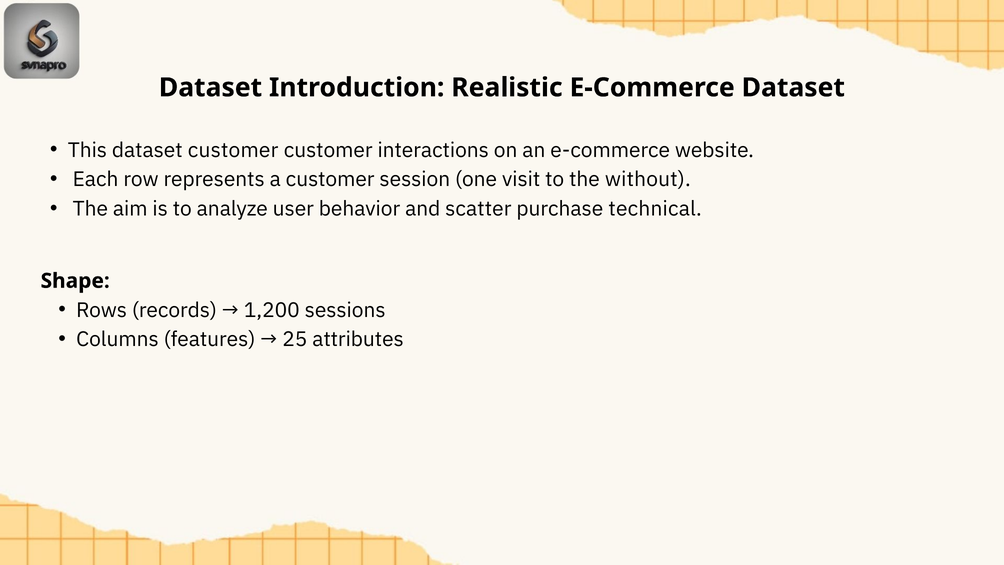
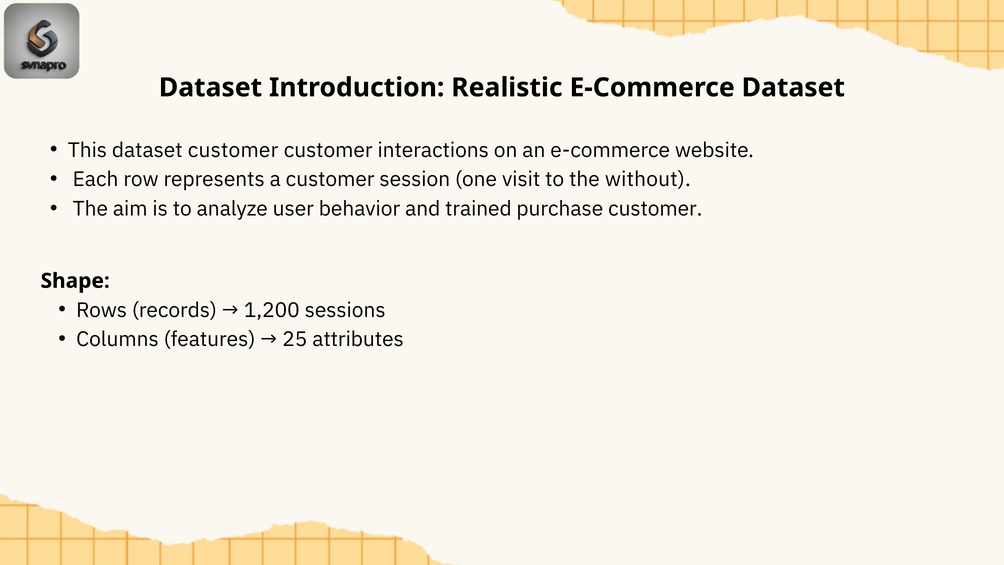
scatter: scatter -> trained
purchase technical: technical -> customer
